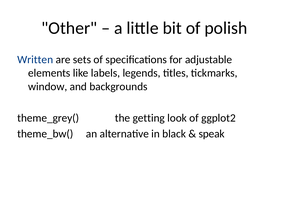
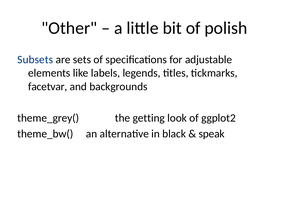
Written: Written -> Subsets
window: window -> facetvar
